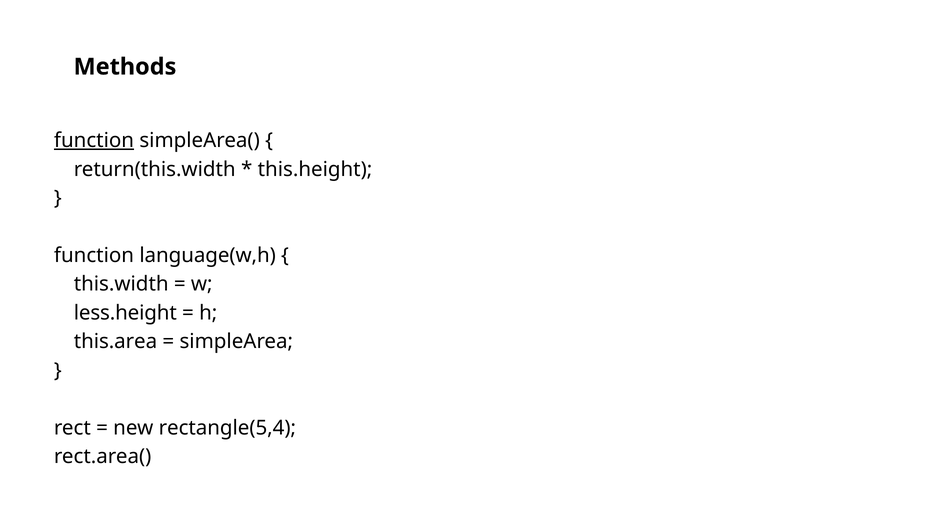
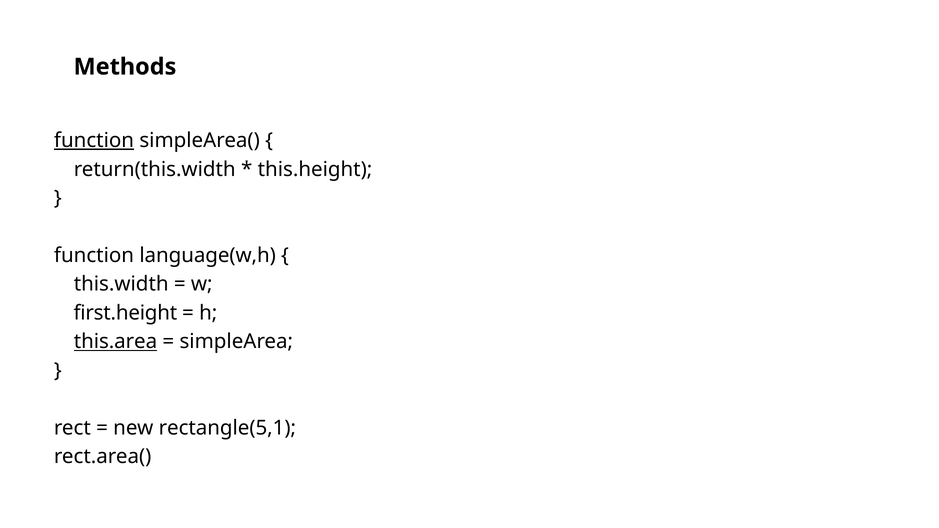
less.height: less.height -> first.height
this.area underline: none -> present
rectangle(5,4: rectangle(5,4 -> rectangle(5,1
